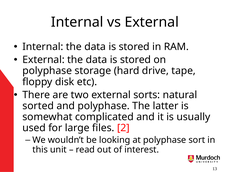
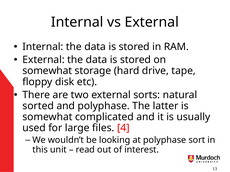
polyphase at (47, 71): polyphase -> somewhat
2: 2 -> 4
